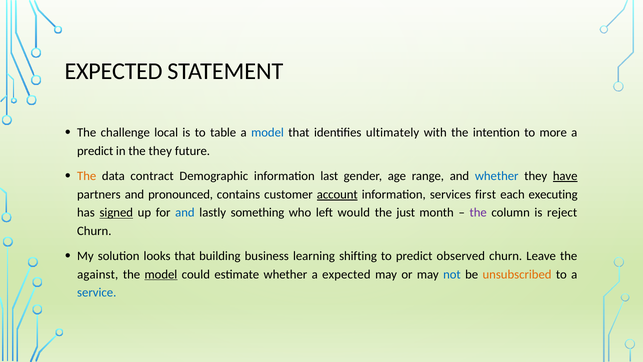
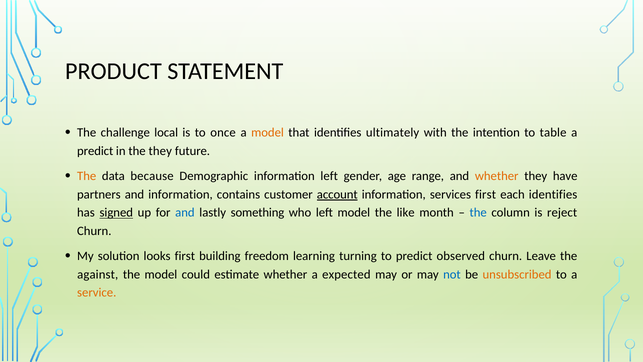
EXPECTED at (114, 71): EXPECTED -> PRODUCT
table: table -> once
model at (267, 133) colour: blue -> orange
more: more -> table
contract: contract -> because
information last: last -> left
whether at (497, 176) colour: blue -> orange
have underline: present -> none
and pronounced: pronounced -> information
each executing: executing -> identifies
left would: would -> model
just: just -> like
the at (478, 213) colour: purple -> blue
looks that: that -> first
business: business -> freedom
shifting: shifting -> turning
model at (161, 274) underline: present -> none
service colour: blue -> orange
